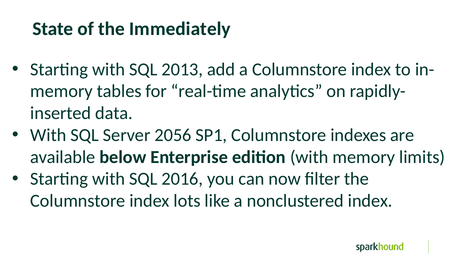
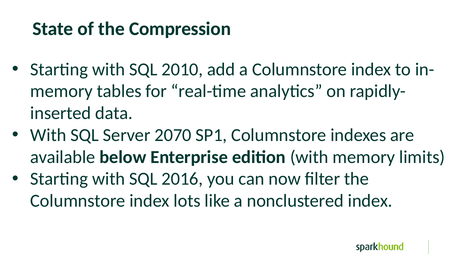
Immediately: Immediately -> Compression
2013: 2013 -> 2010
2056: 2056 -> 2070
